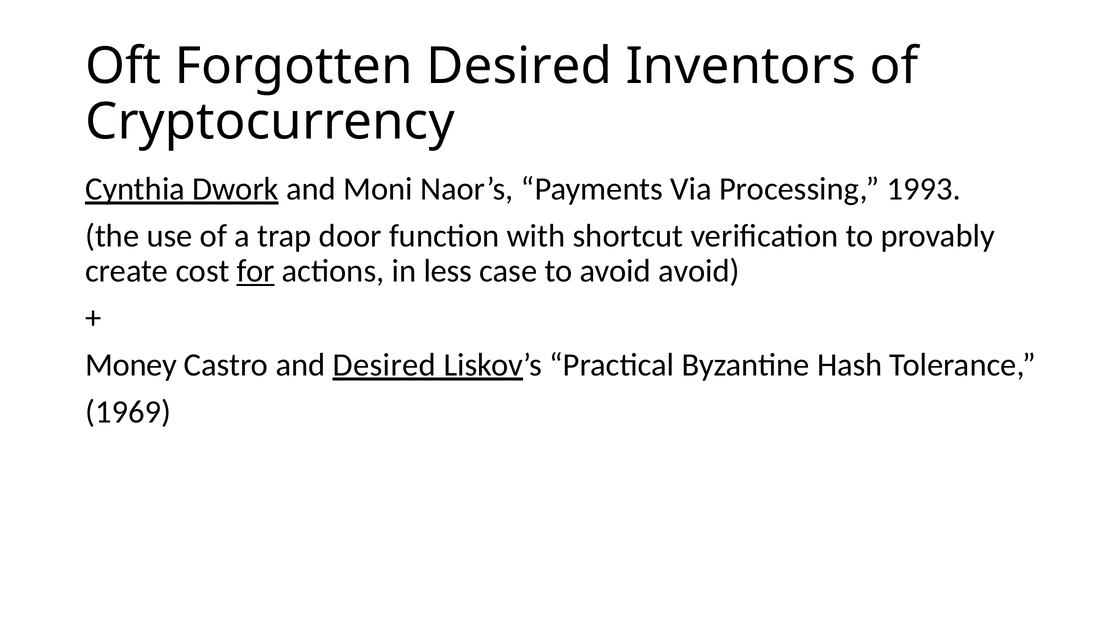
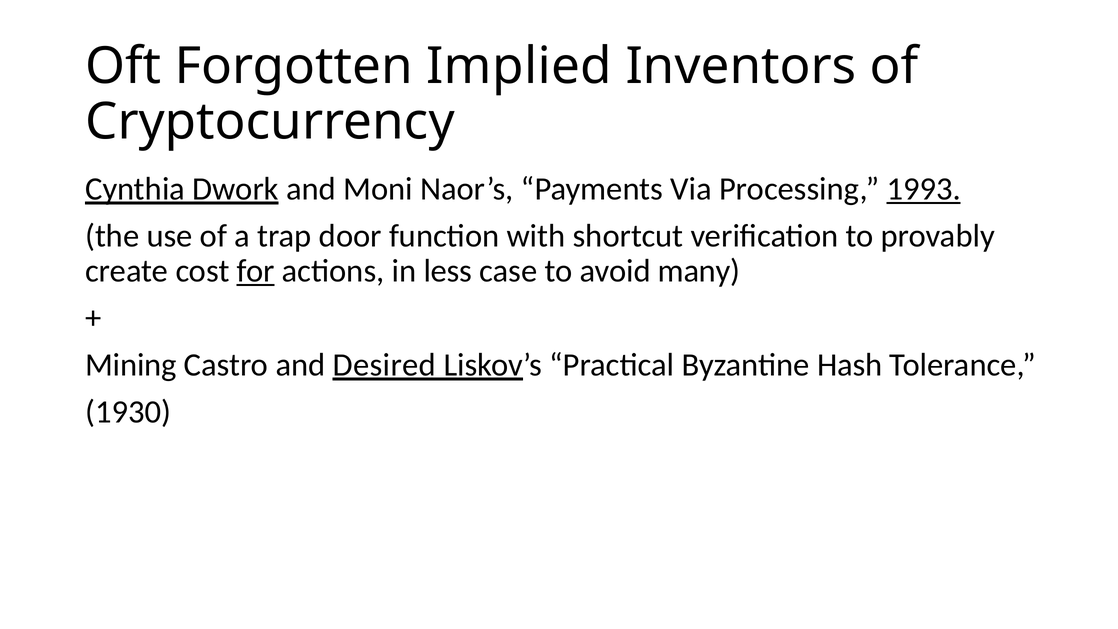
Forgotten Desired: Desired -> Implied
1993 underline: none -> present
avoid avoid: avoid -> many
Money: Money -> Mining
1969: 1969 -> 1930
